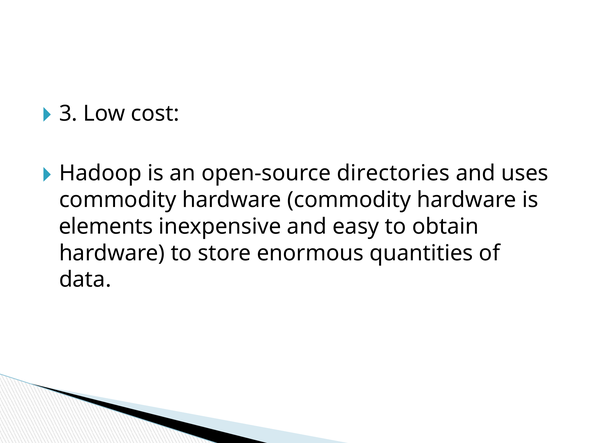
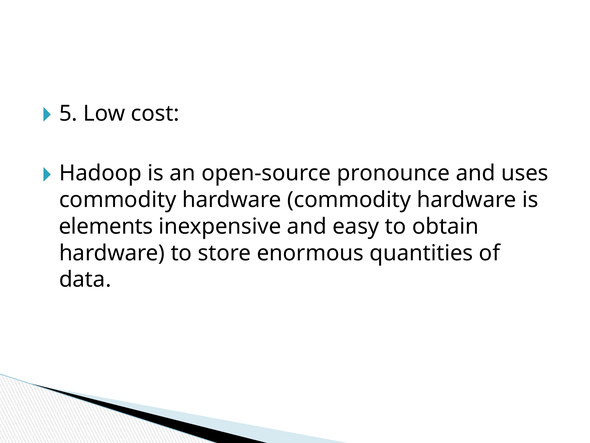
3: 3 -> 5
directories: directories -> pronounce
